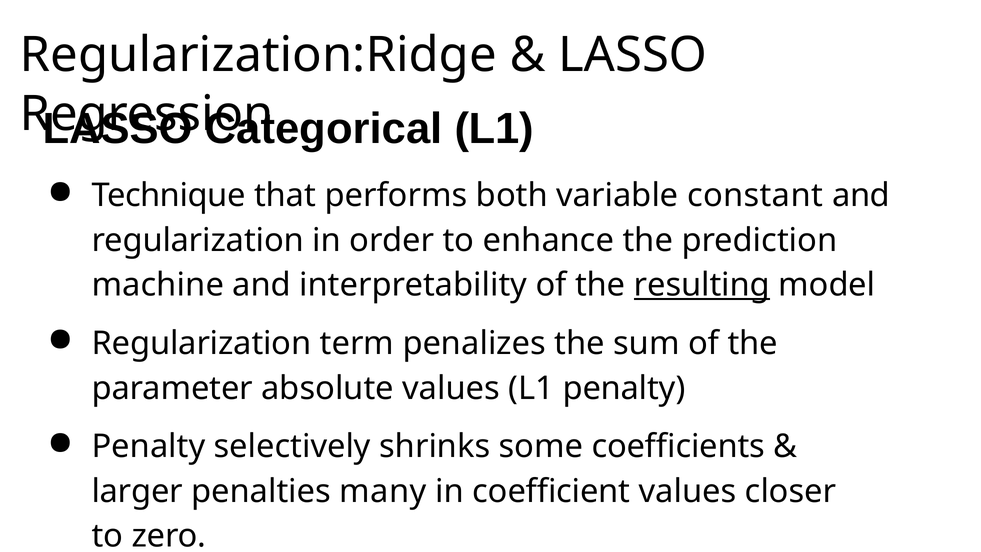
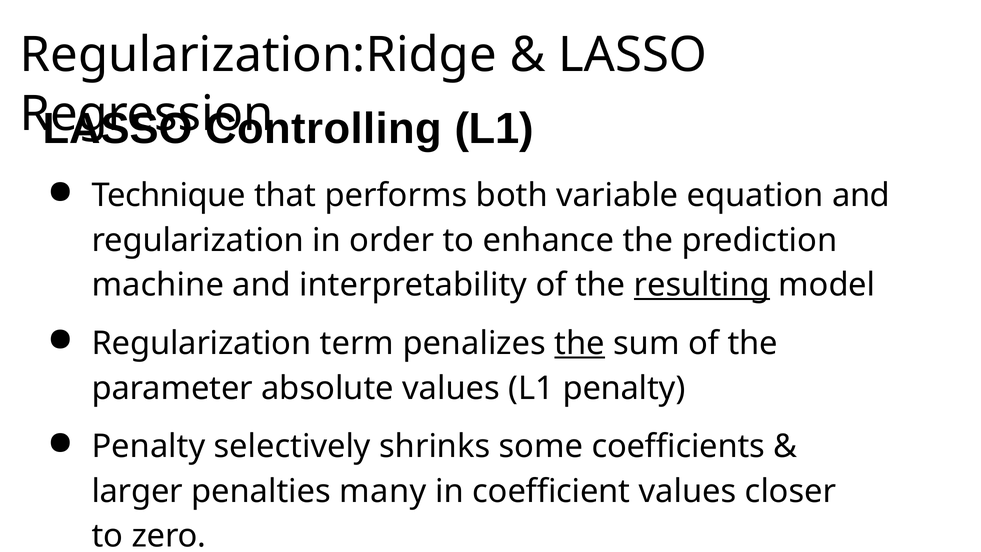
Categorical: Categorical -> Controlling
constant: constant -> equation
the at (580, 343) underline: none -> present
